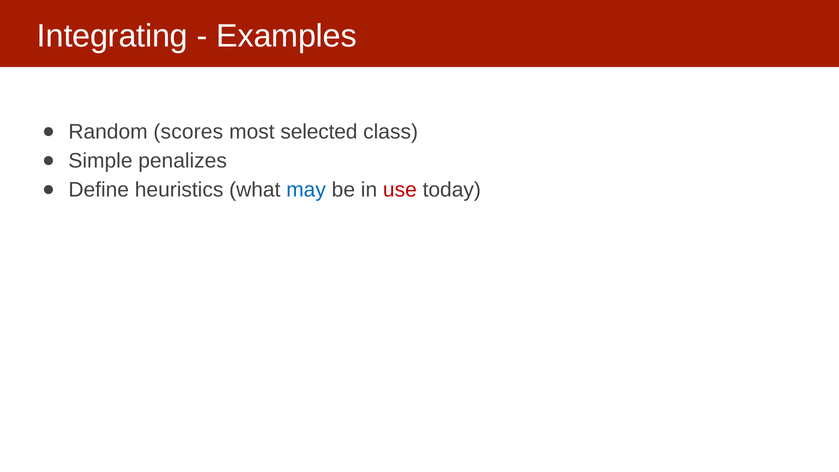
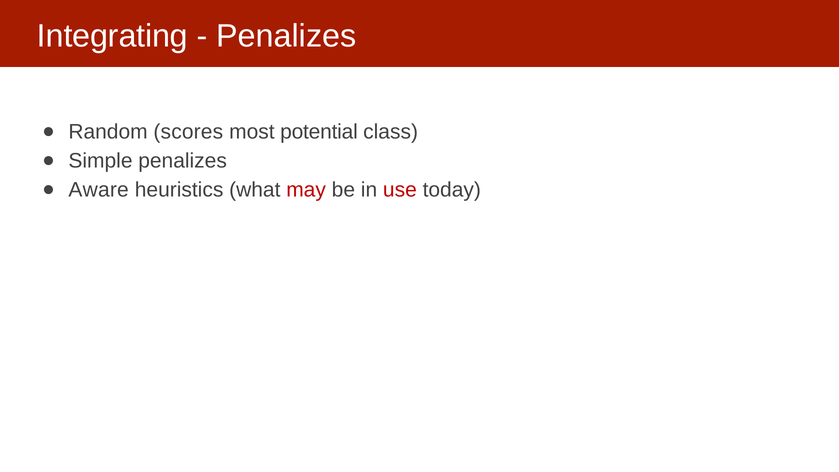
Examples at (287, 36): Examples -> Penalizes
selected: selected -> potential
Define: Define -> Aware
may colour: blue -> red
